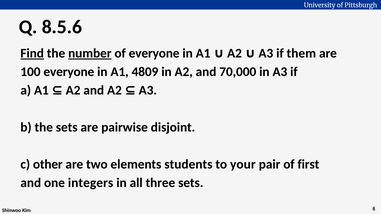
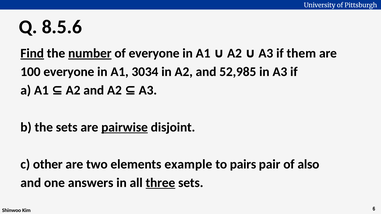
4809: 4809 -> 3034
70,000: 70,000 -> 52,985
pairwise underline: none -> present
students: students -> example
your: your -> pairs
first: first -> also
integers: integers -> answers
three underline: none -> present
